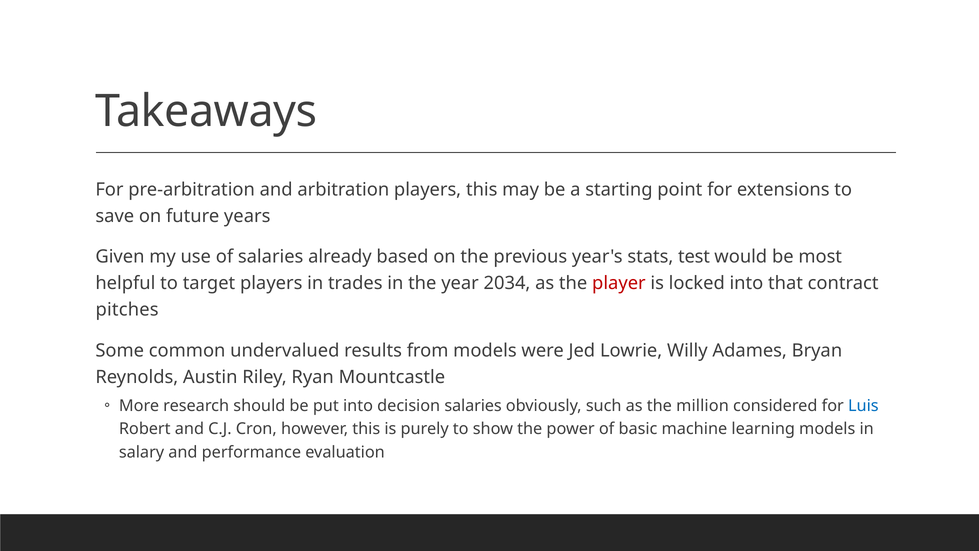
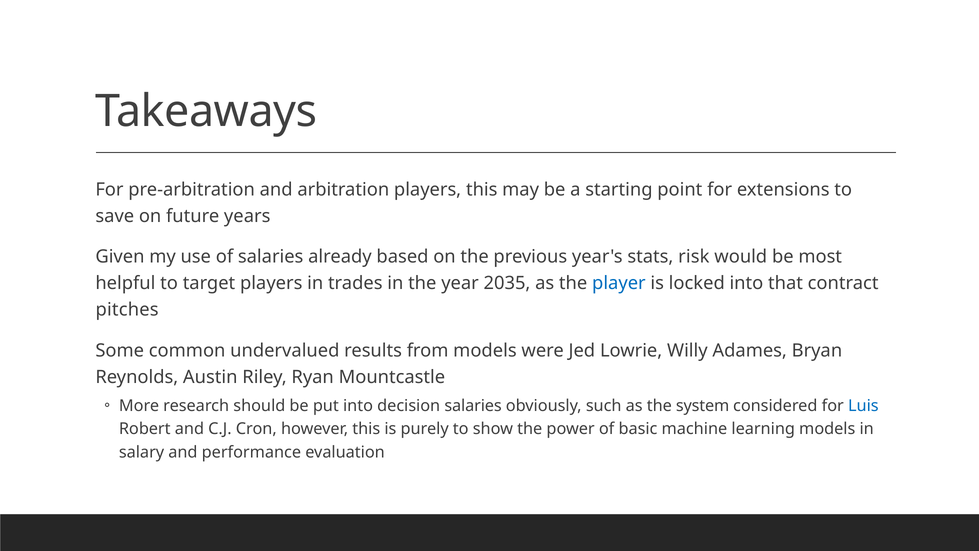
test: test -> risk
2034: 2034 -> 2035
player colour: red -> blue
million: million -> system
